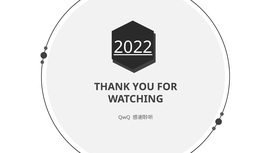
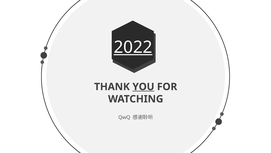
YOU underline: none -> present
